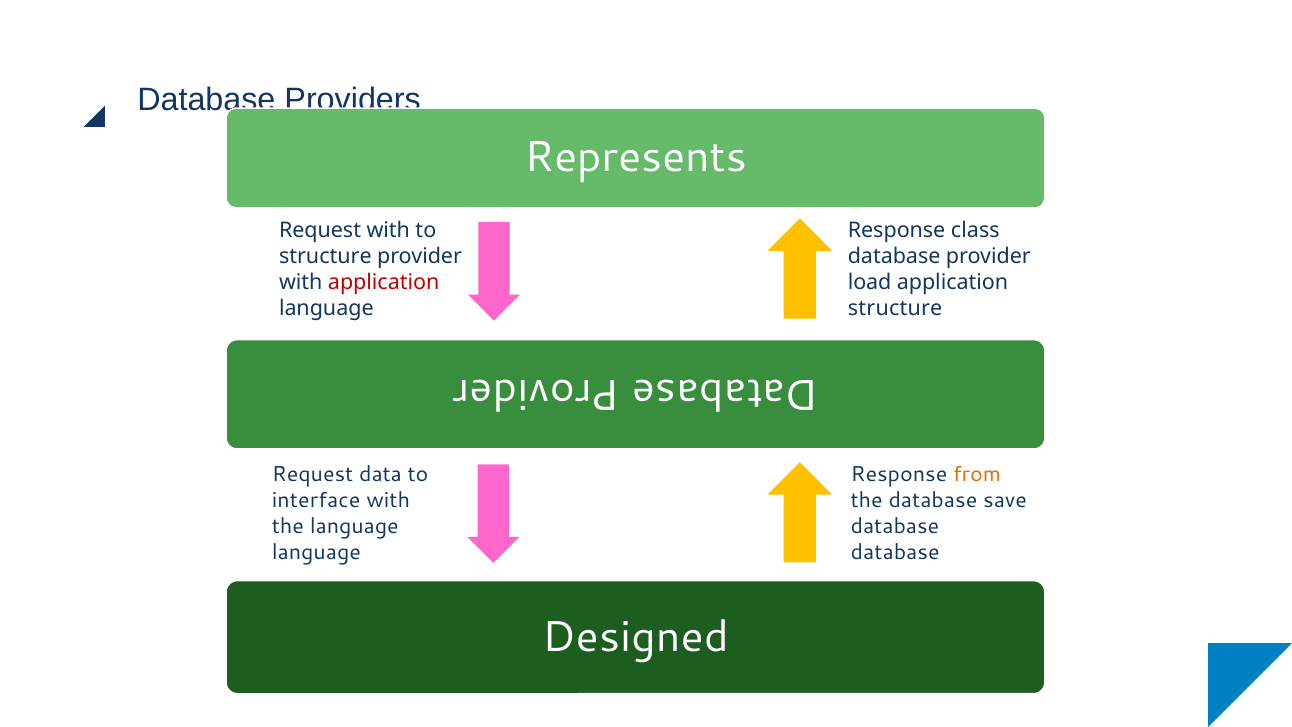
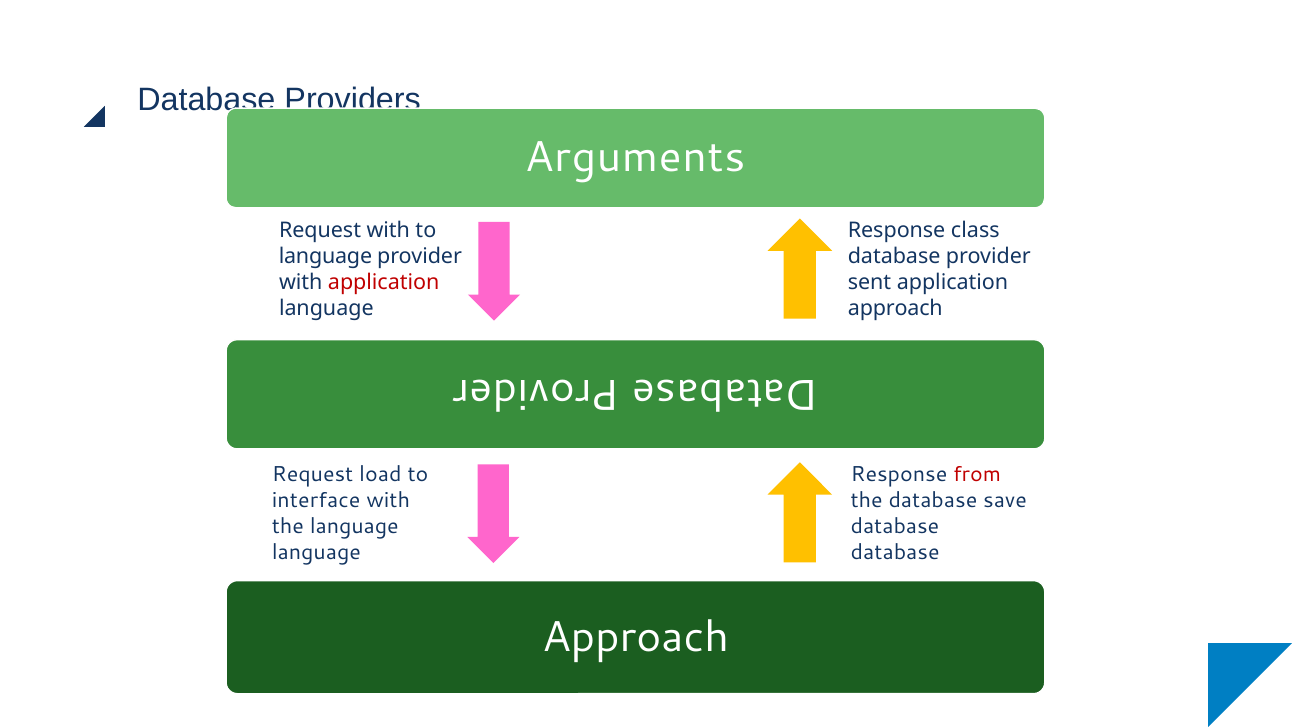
Represents: Represents -> Arguments
structure at (325, 256): structure -> language
load: load -> sent
structure at (895, 308): structure -> approach
data: data -> load
from colour: orange -> red
Designed at (635, 637): Designed -> Approach
